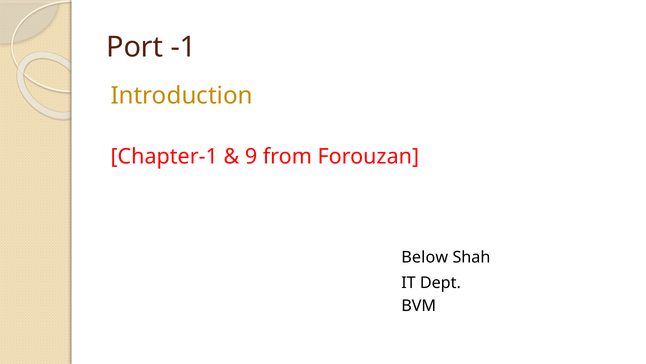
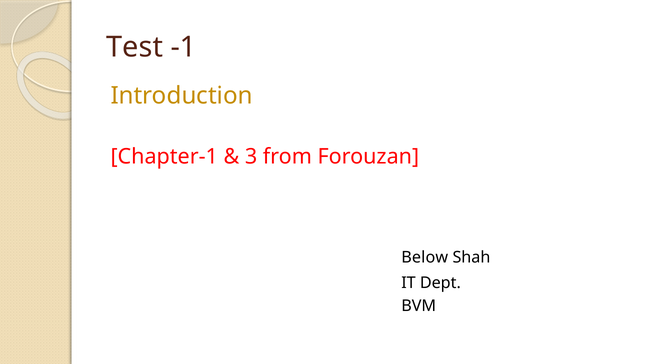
Port: Port -> Test
9: 9 -> 3
